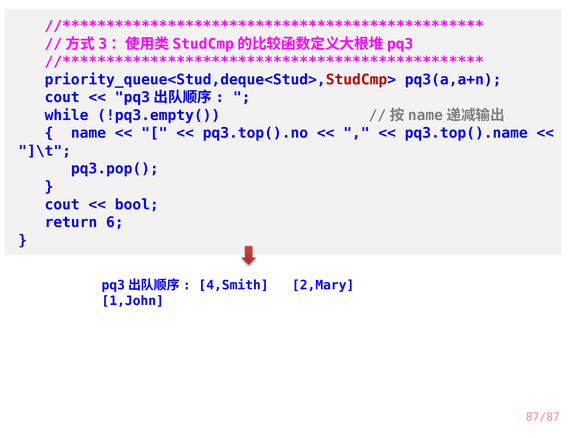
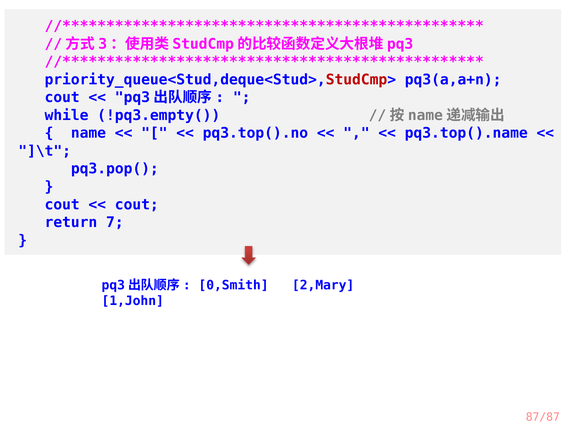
bool at (137, 205): bool -> cout
6: 6 -> 7
4,Smith: 4,Smith -> 0,Smith
